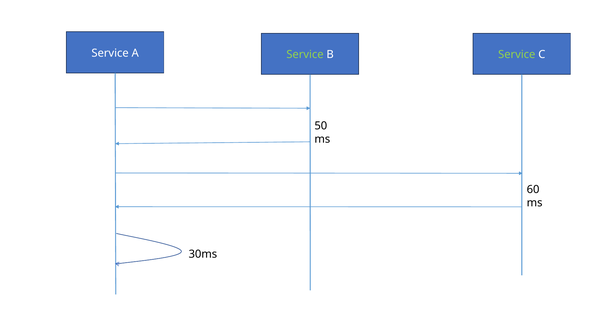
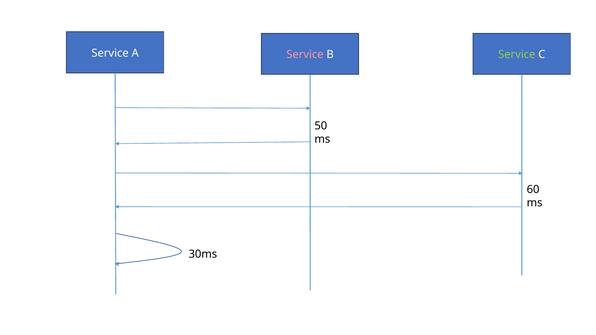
Service at (305, 55) colour: light green -> pink
